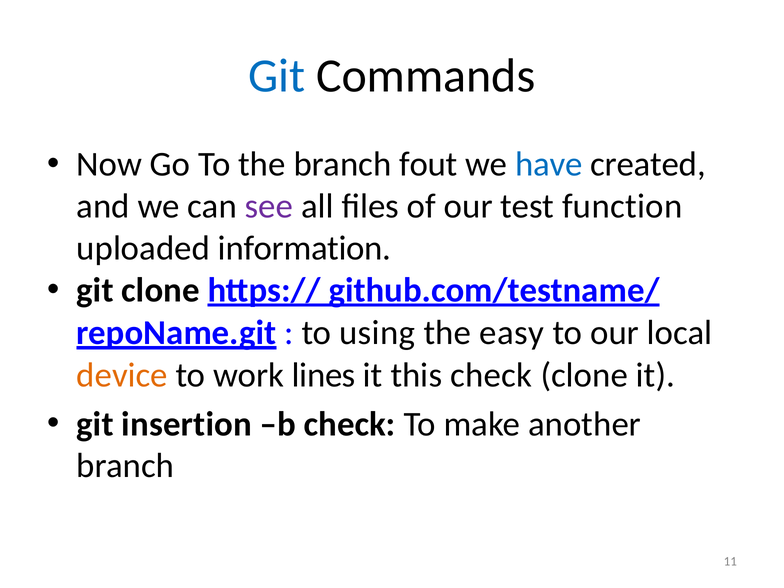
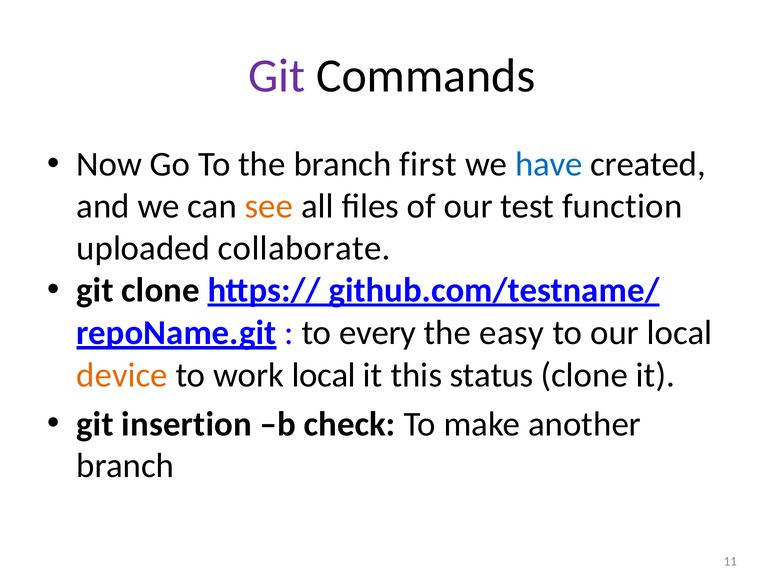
Git at (277, 76) colour: blue -> purple
fout: fout -> first
see colour: purple -> orange
information: information -> collaborate
using: using -> every
work lines: lines -> local
this check: check -> status
